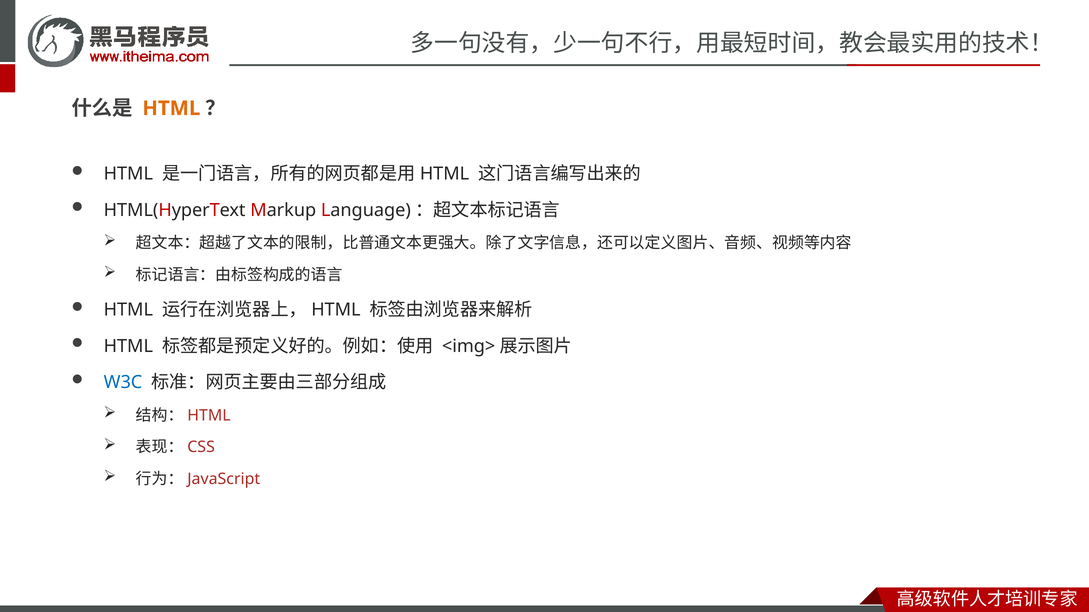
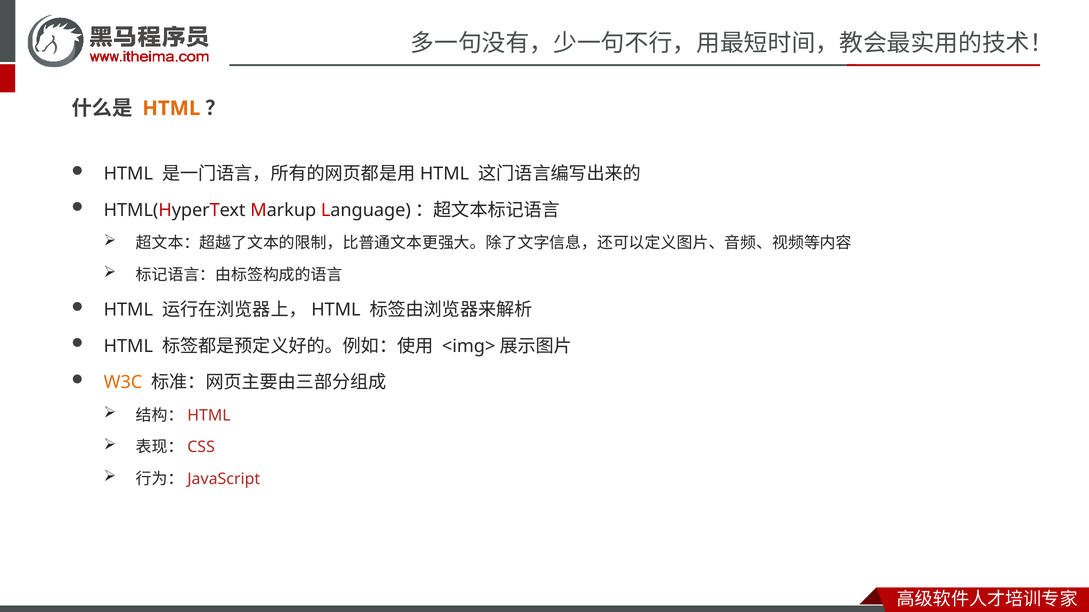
W3C colour: blue -> orange
